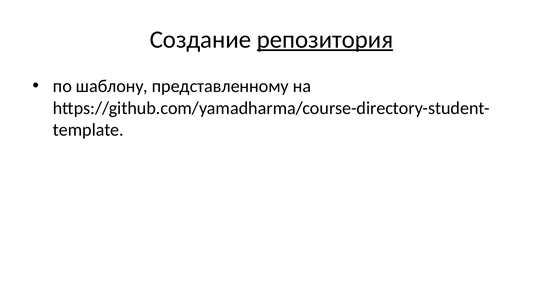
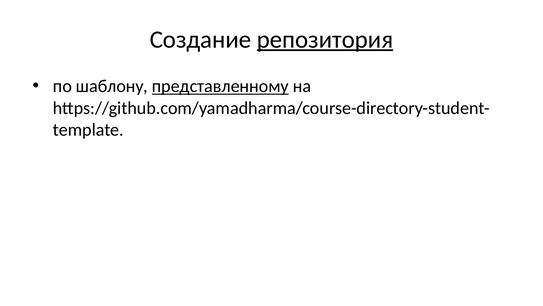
представленному underline: none -> present
